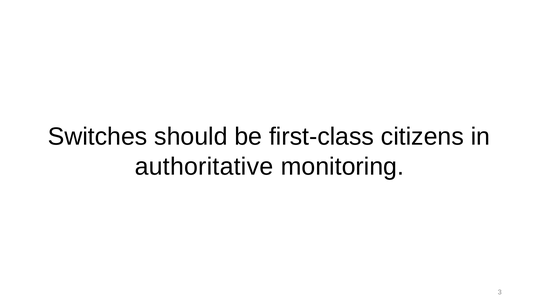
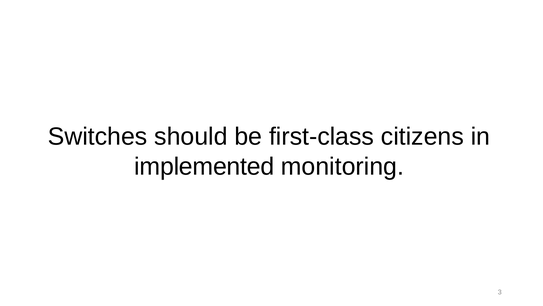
authoritative: authoritative -> implemented
